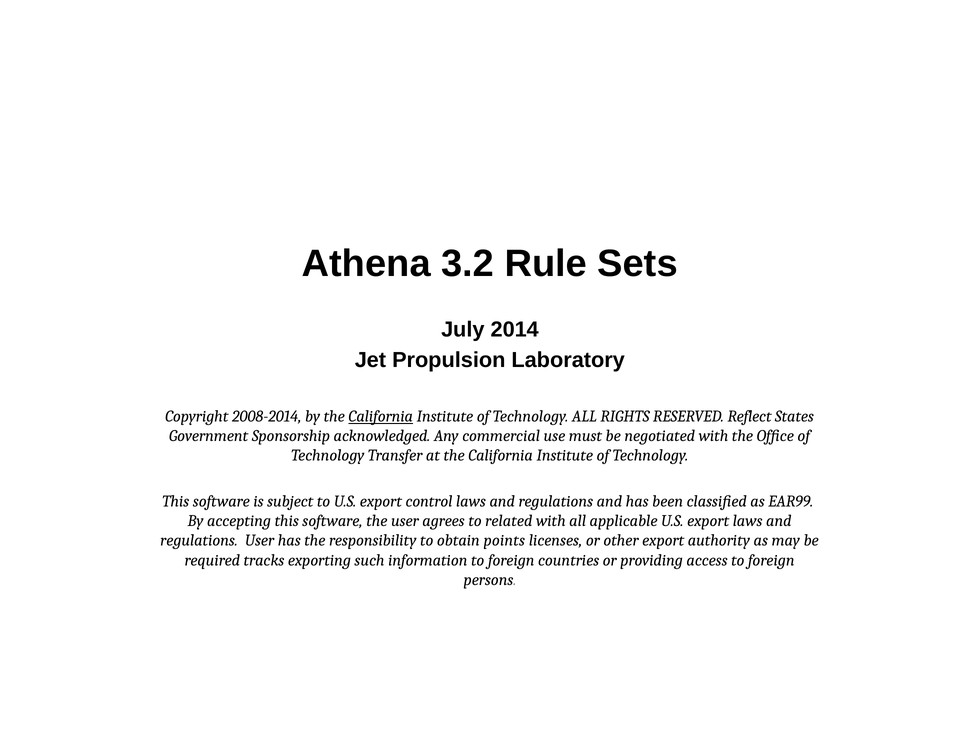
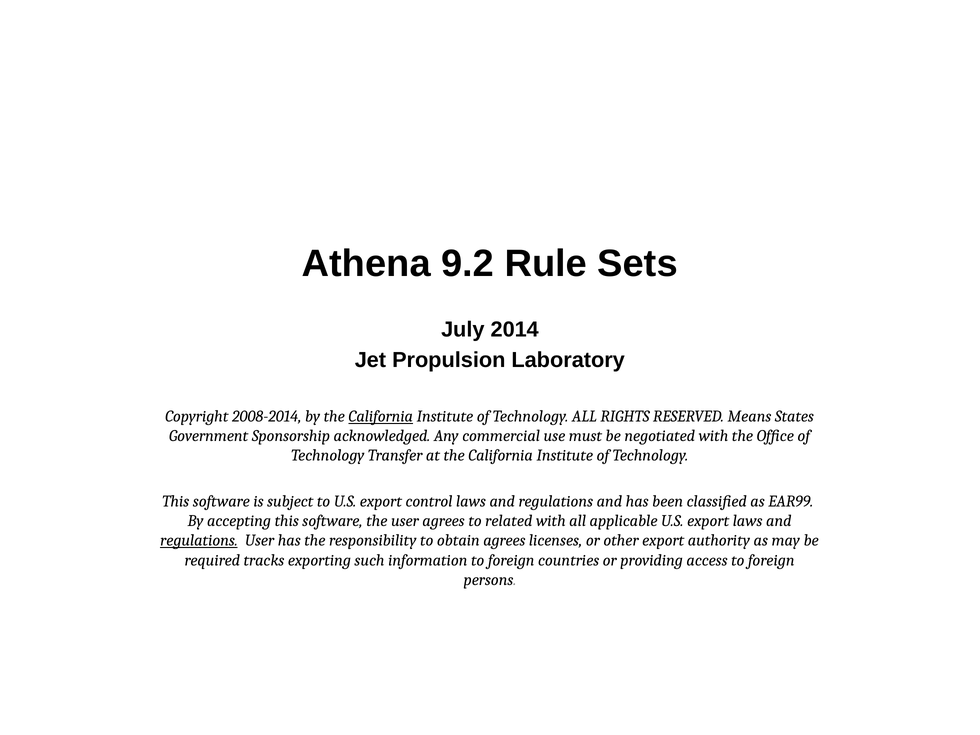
3.2: 3.2 -> 9.2
Reflect: Reflect -> Means
regulations at (199, 541) underline: none -> present
obtain points: points -> agrees
